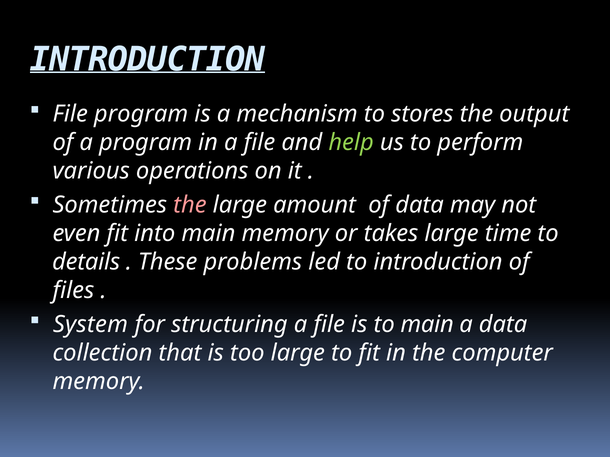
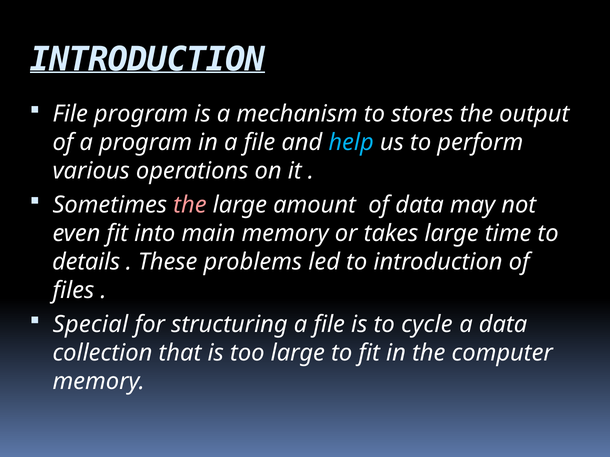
help colour: light green -> light blue
System: System -> Special
to main: main -> cycle
